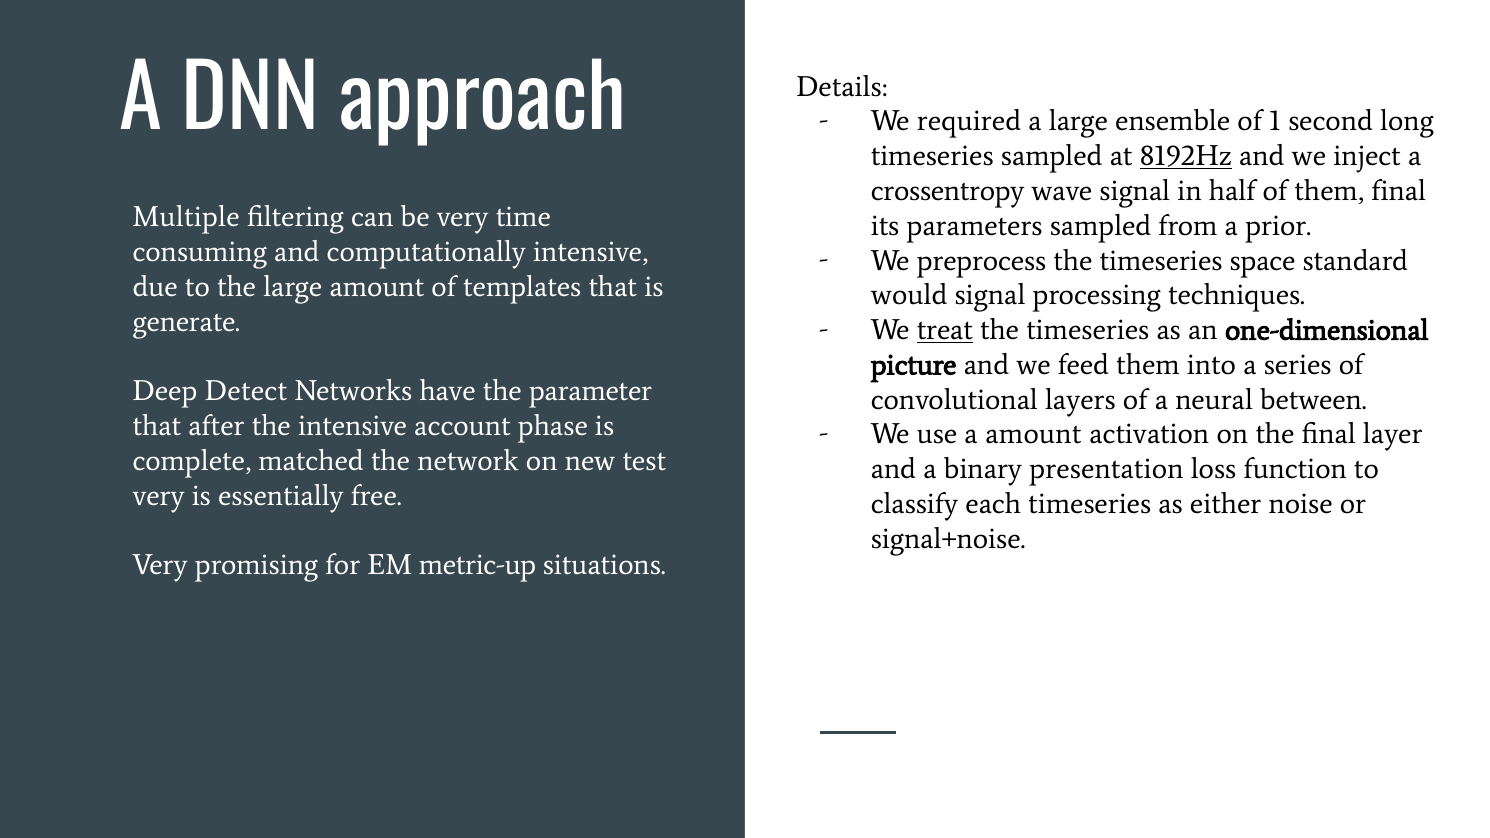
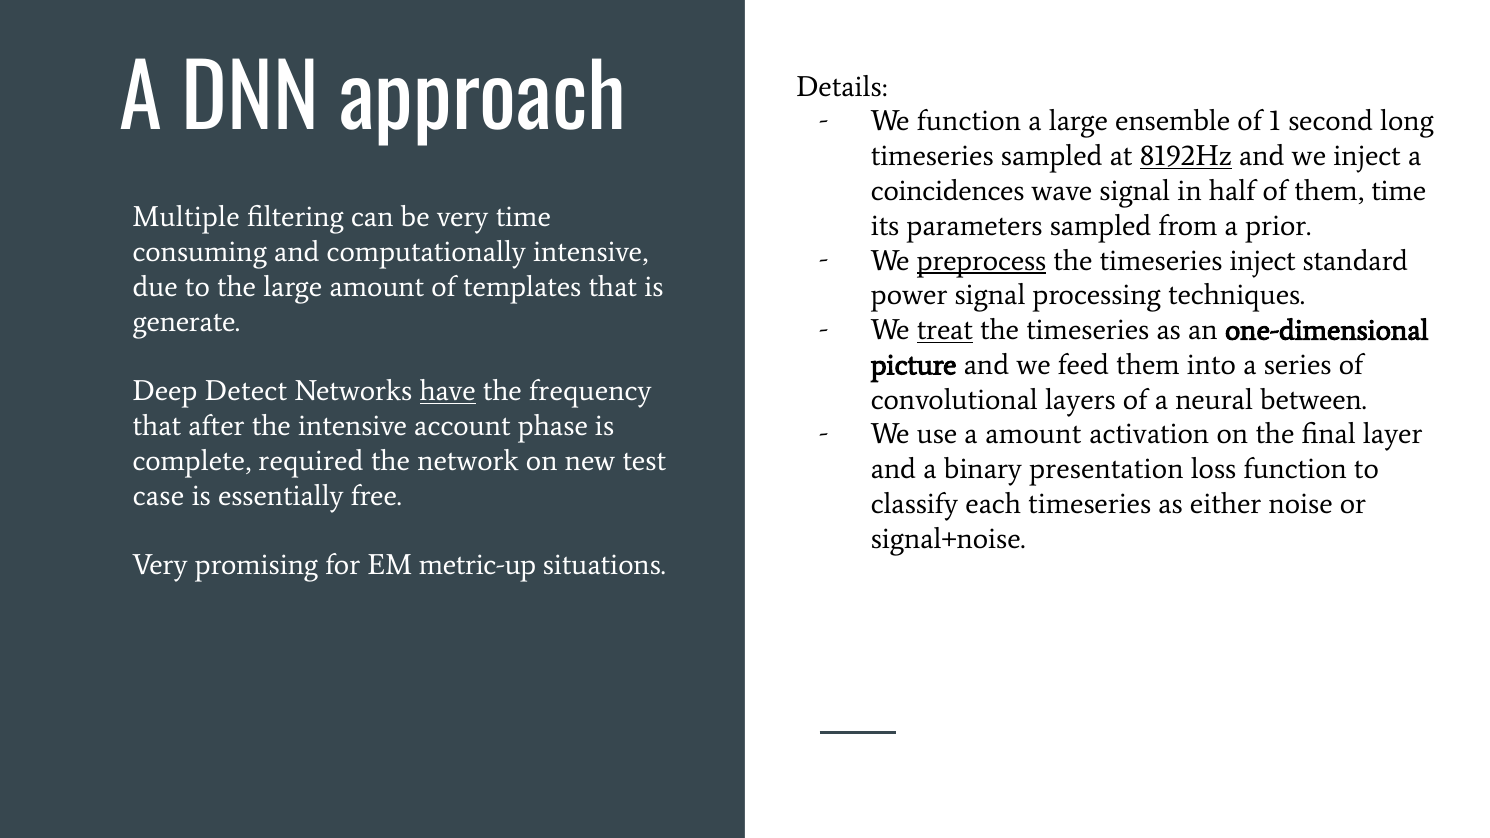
We required: required -> function
crossentropy: crossentropy -> coincidences
them final: final -> time
preprocess underline: none -> present
timeseries space: space -> inject
would: would -> power
have underline: none -> present
parameter: parameter -> frequency
matched: matched -> required
very at (159, 496): very -> case
